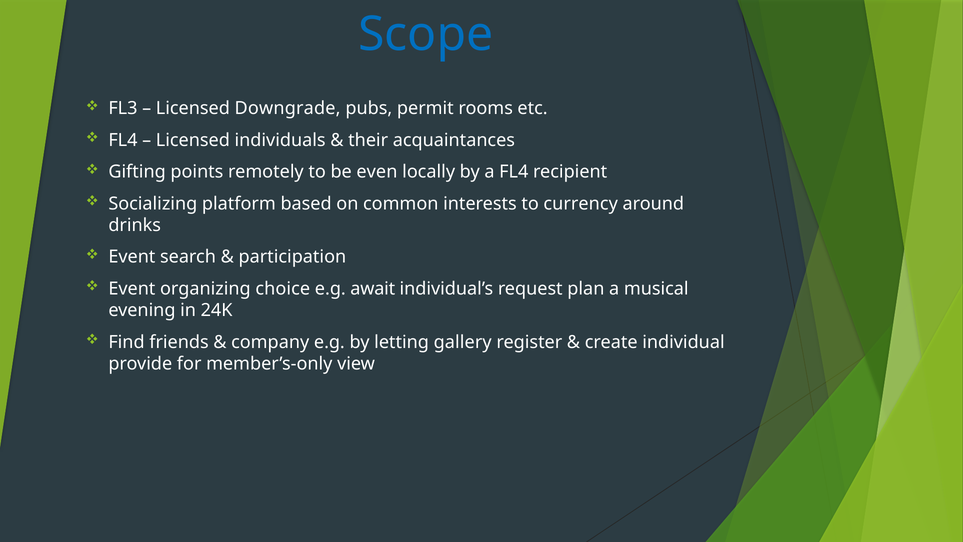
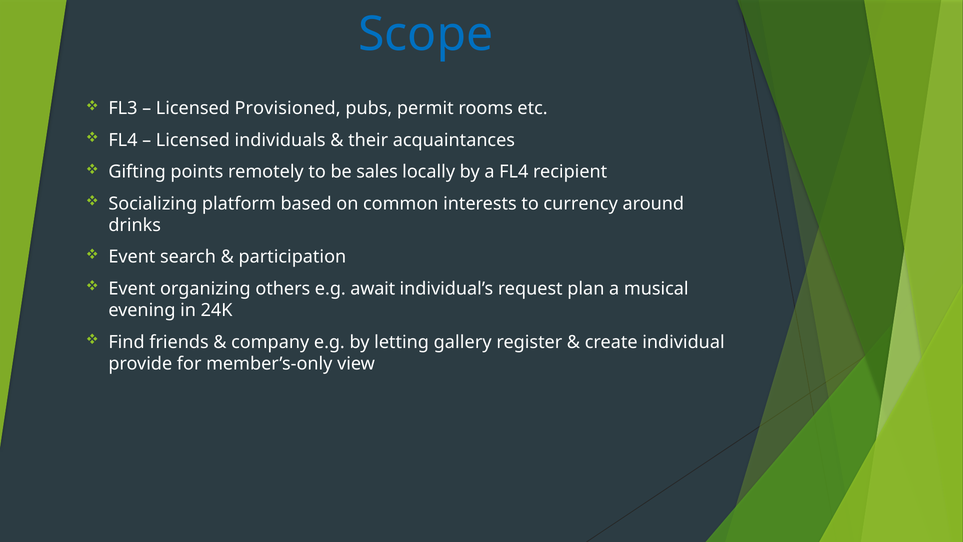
Downgrade: Downgrade -> Provisioned
even: even -> sales
choice: choice -> others
